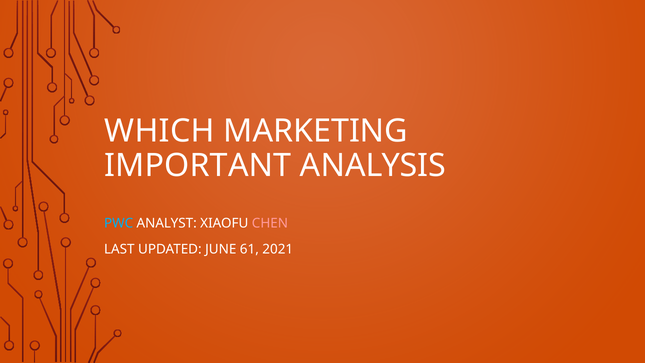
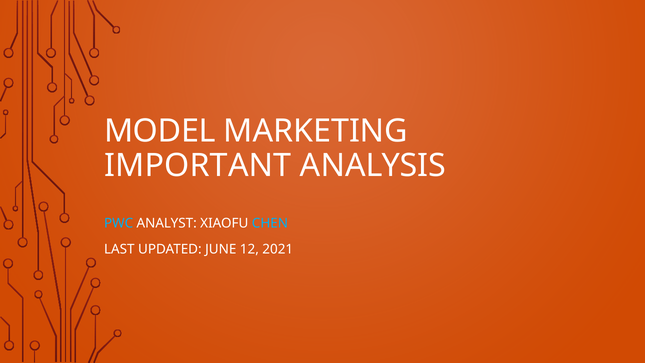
WHICH: WHICH -> MODEL
CHEN colour: pink -> light blue
61: 61 -> 12
